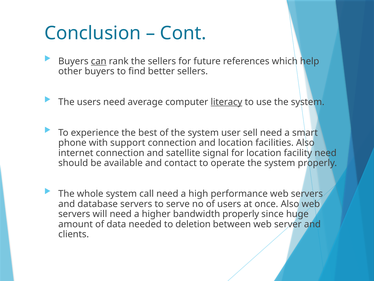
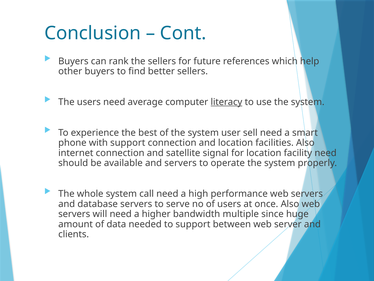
can underline: present -> none
and contact: contact -> servers
bandwidth properly: properly -> multiple
to deletion: deletion -> support
